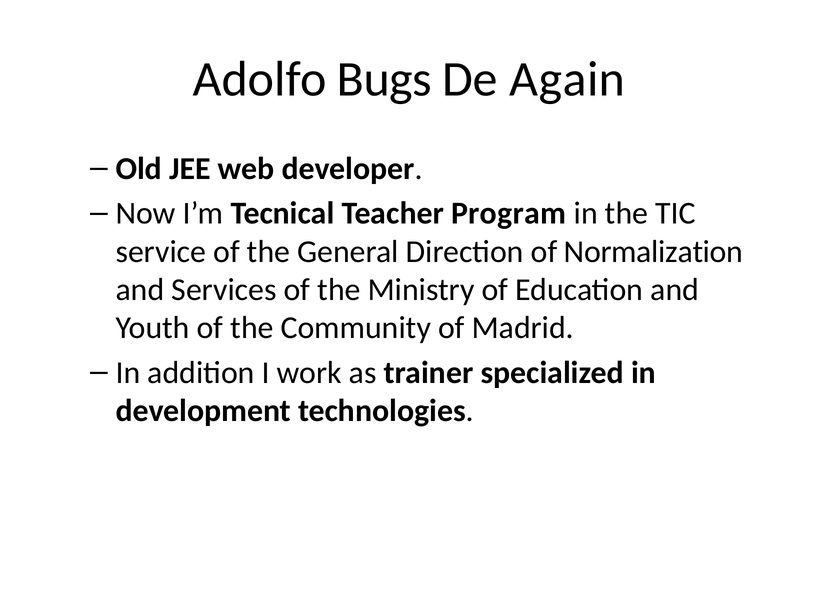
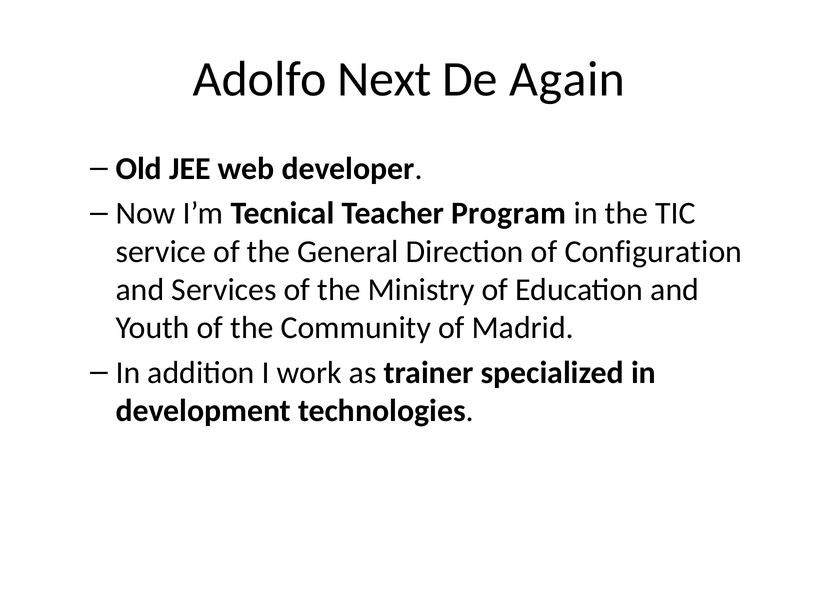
Bugs: Bugs -> Next
Normalization: Normalization -> Configuration
